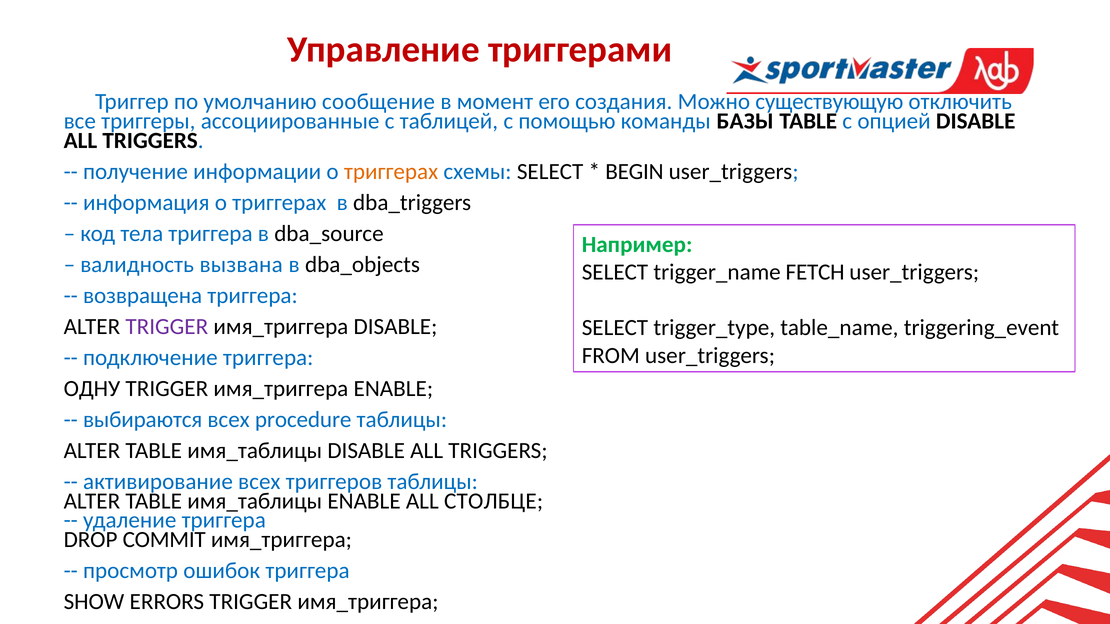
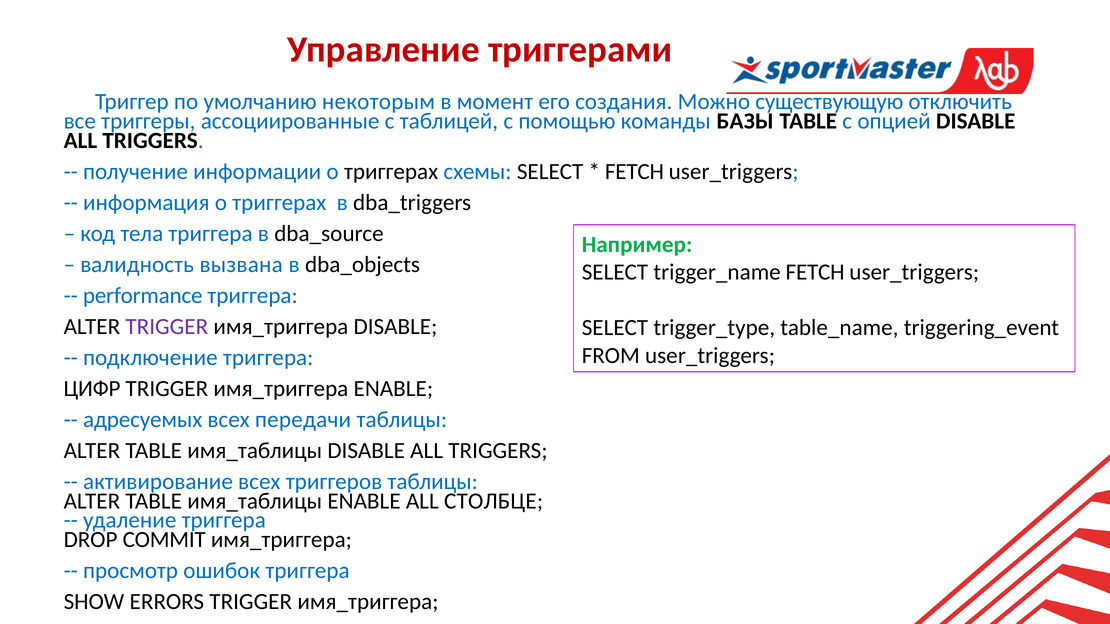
сообщение: сообщение -> некоторым
триггерах at (391, 172) colour: orange -> black
BEGIN at (634, 172): BEGIN -> FETCH
возвращена: возвращена -> performance
ОДНУ: ОДНУ -> ЦИФР
выбираются: выбираются -> адресуемых
procedure: procedure -> передачи
